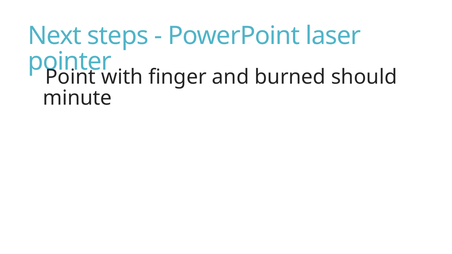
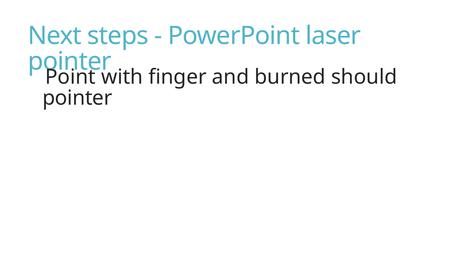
minute at (77, 98): minute -> pointer
